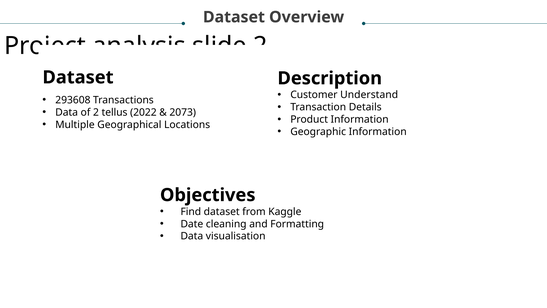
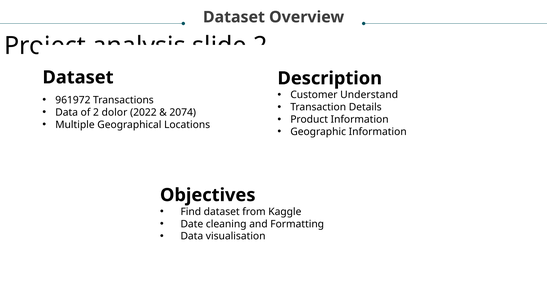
293608: 293608 -> 961972
tellus: tellus -> dolor
2073: 2073 -> 2074
